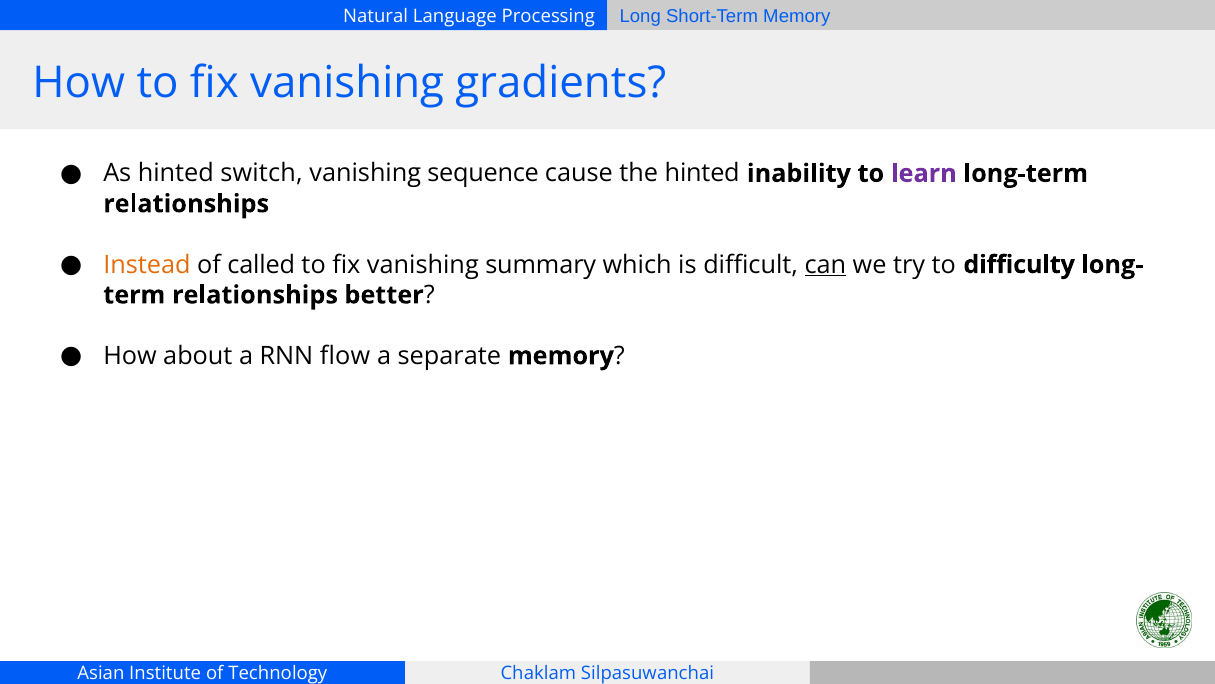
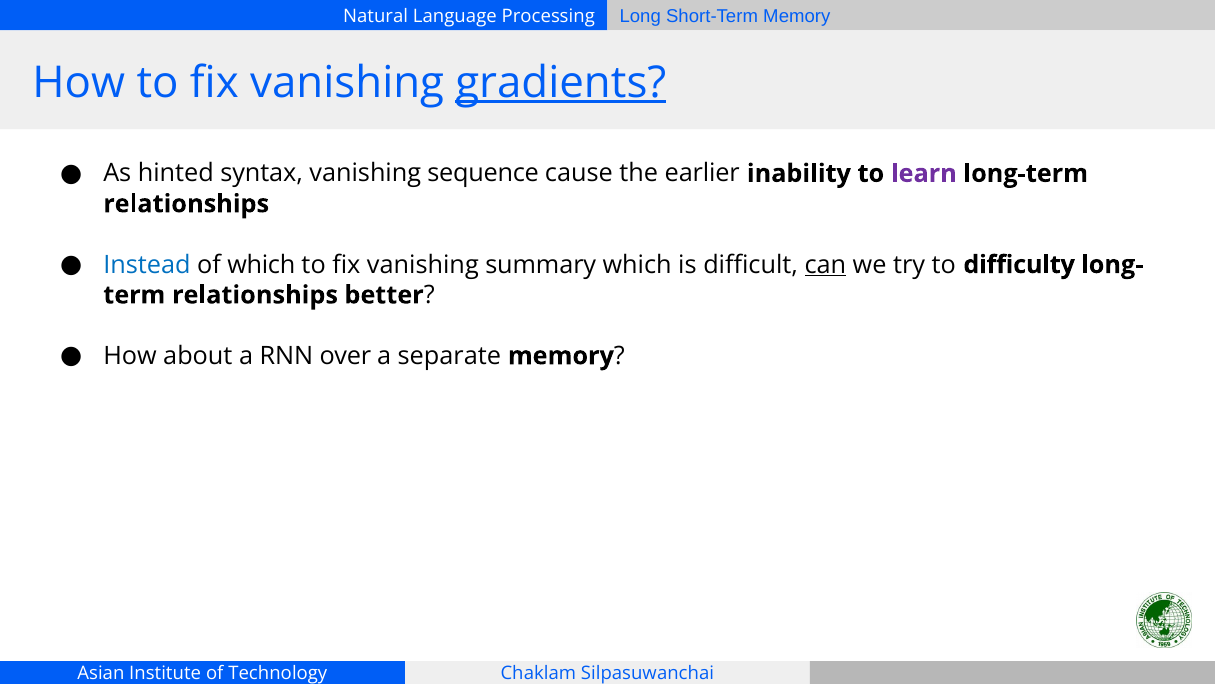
gradients underline: none -> present
switch: switch -> syntax
the hinted: hinted -> earlier
Instead colour: orange -> blue
of called: called -> which
flow: flow -> over
